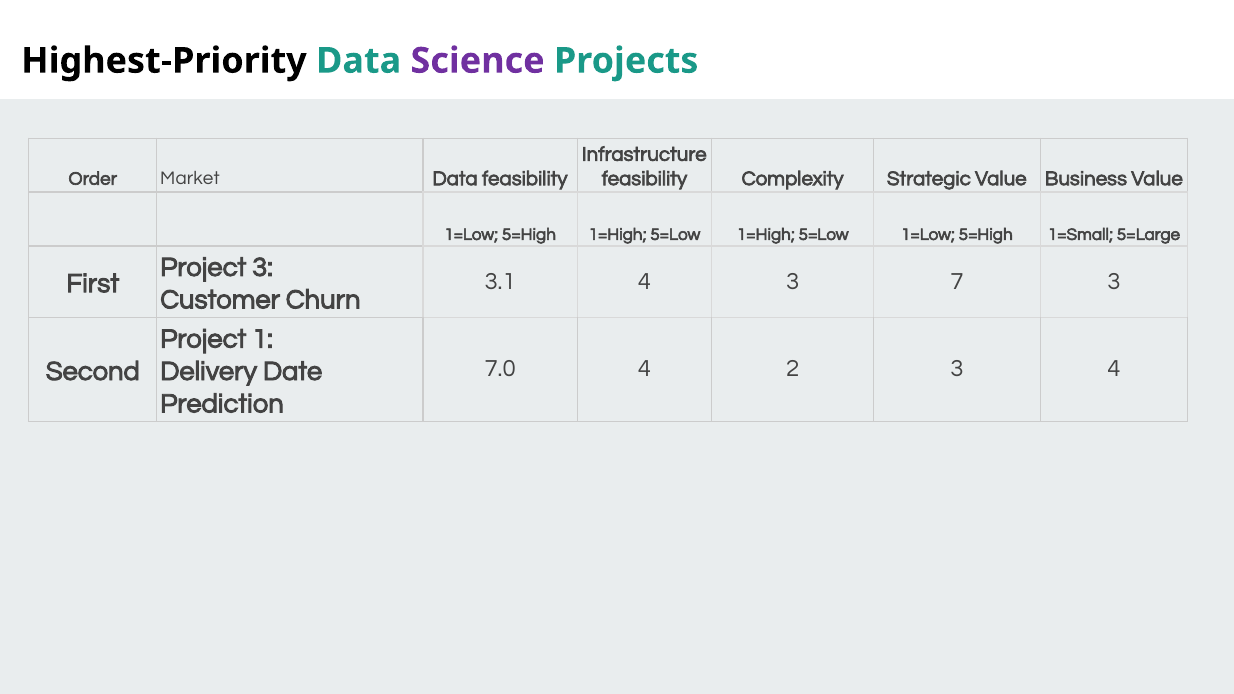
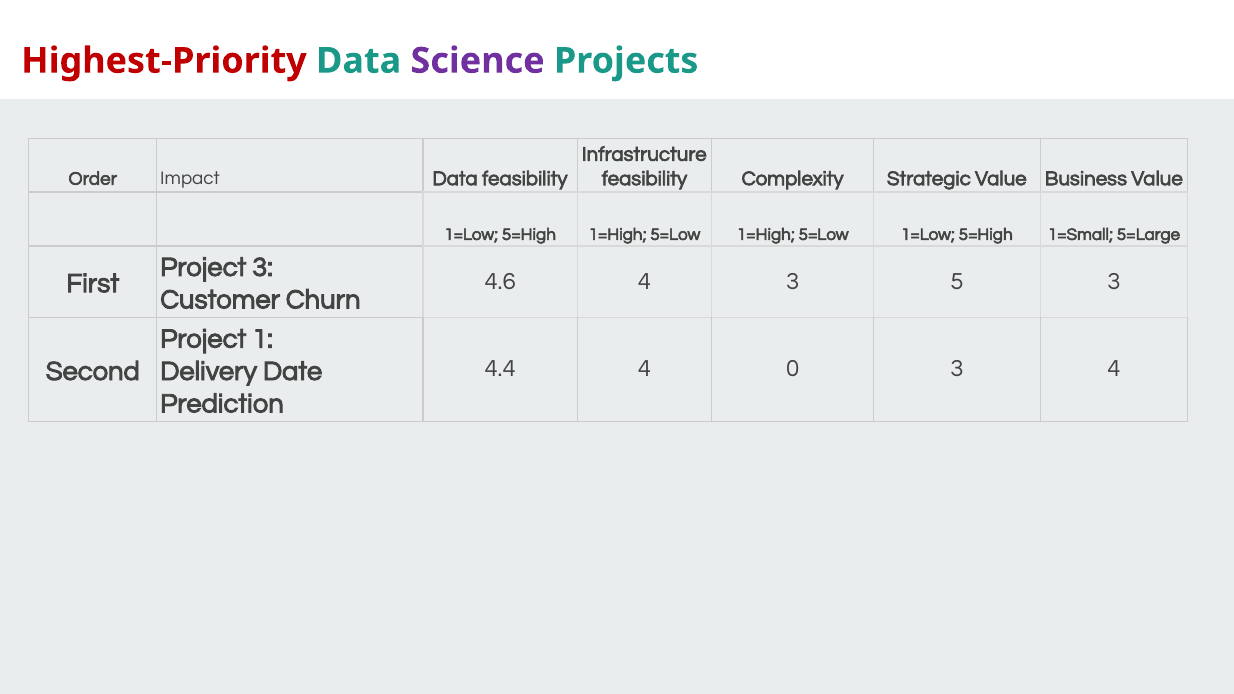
Highest-Priority colour: black -> red
Market: Market -> Impact
3.1: 3.1 -> 4.6
7: 7 -> 5
7.0: 7.0 -> 4.4
2: 2 -> 0
